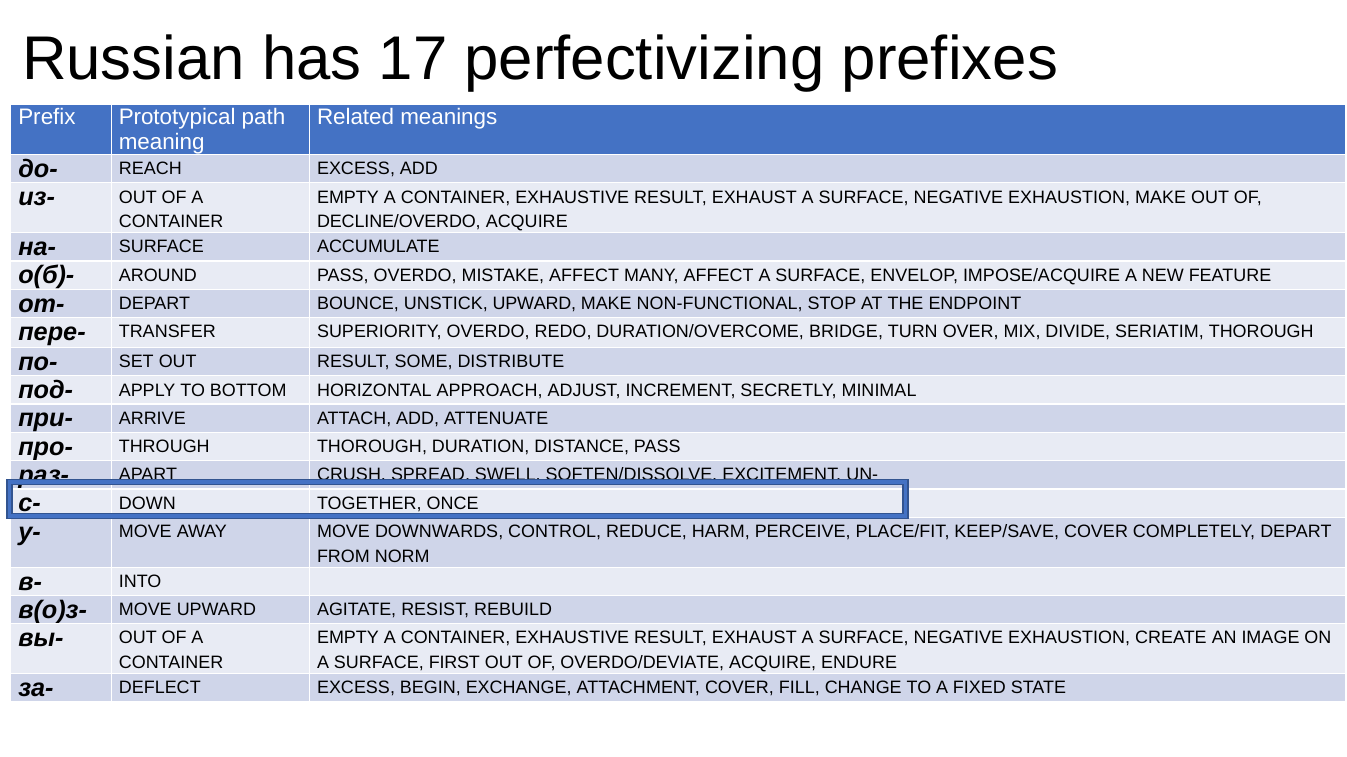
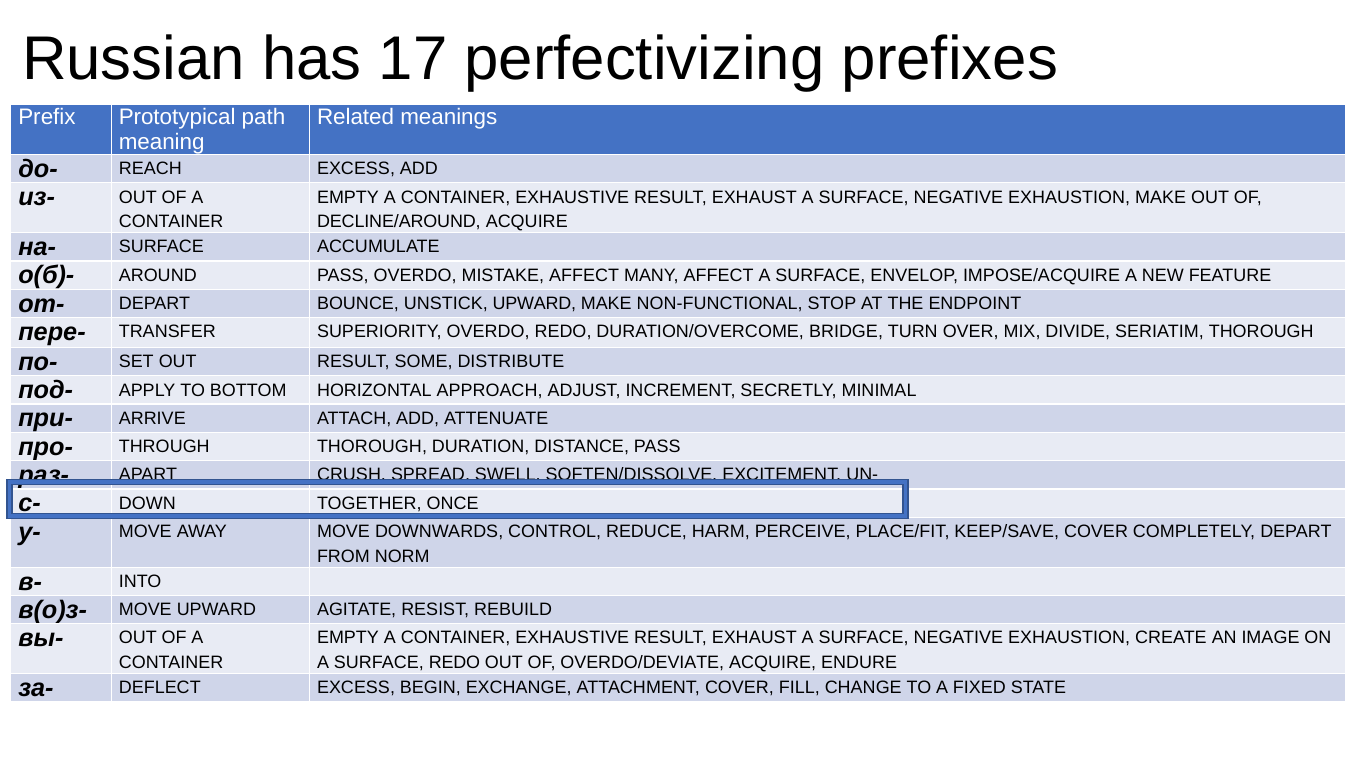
DECLINE/OVERDO: DECLINE/OVERDO -> DECLINE/AROUND
SURFACE FIRST: FIRST -> REDO
